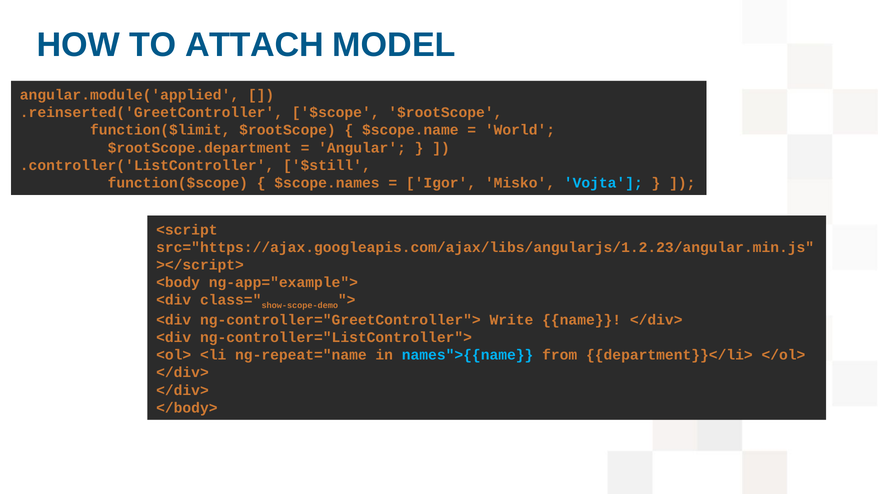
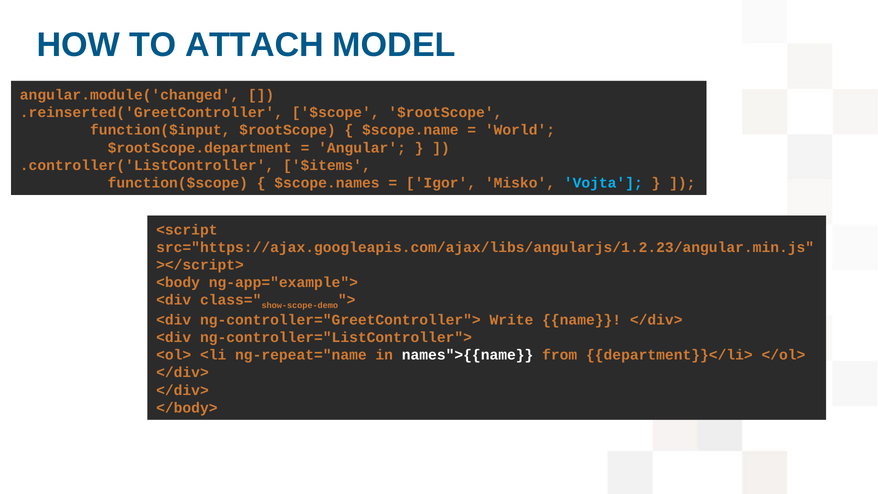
angular.module('applied: angular.module('applied -> angular.module('changed
function($limit: function($limit -> function($input
$still: $still -> $items
names">{{name colour: light blue -> white
